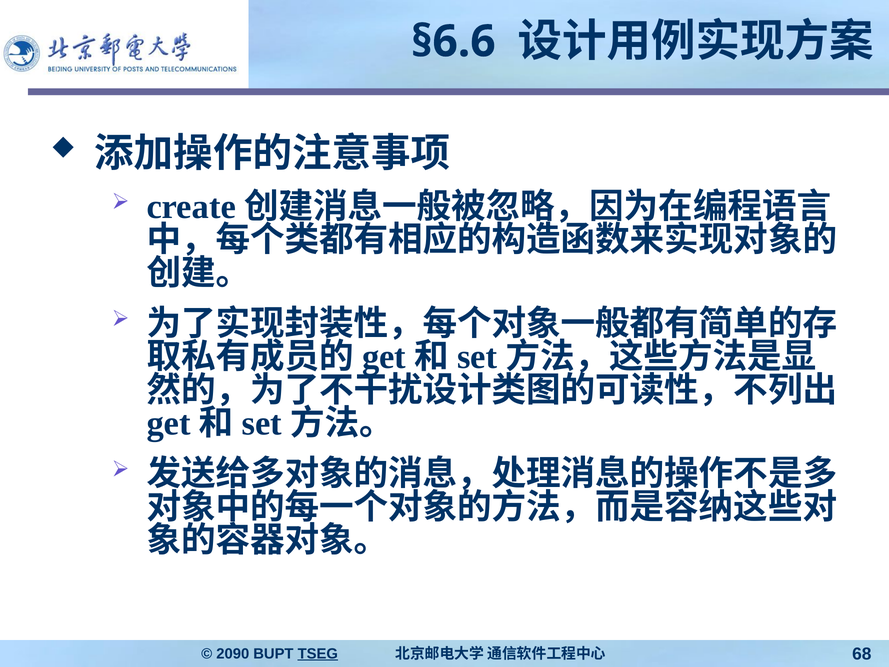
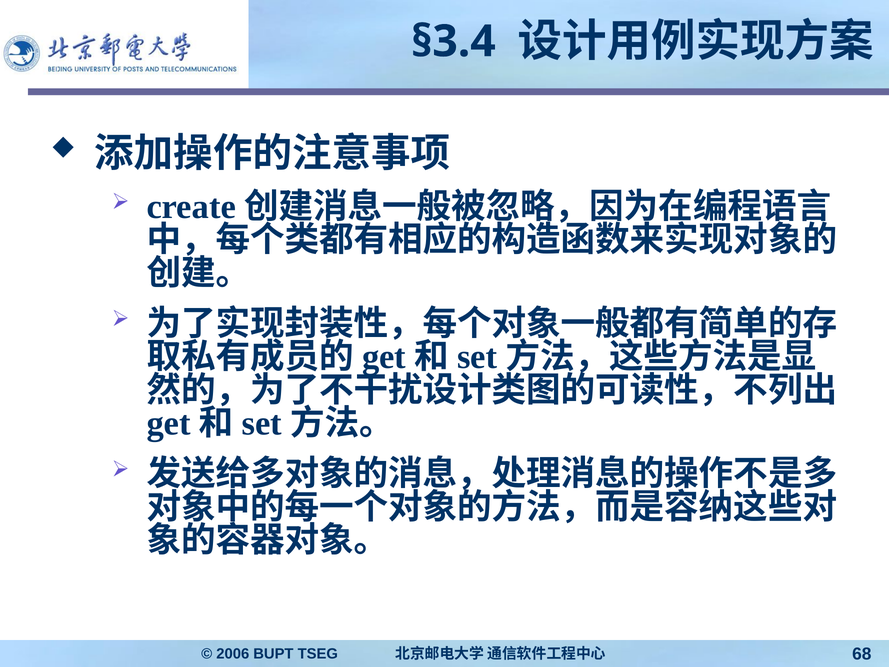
§6.6: §6.6 -> §3.4
2090: 2090 -> 2006
TSEG underline: present -> none
